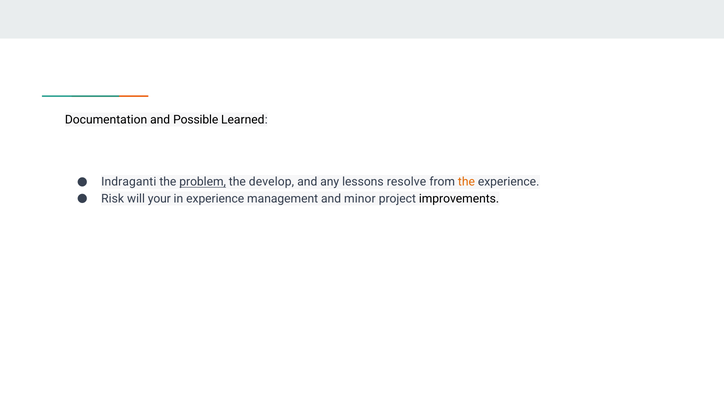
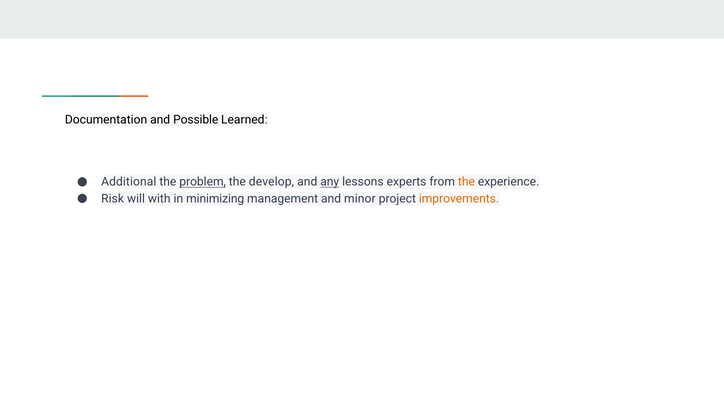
Indraganti: Indraganti -> Additional
any underline: none -> present
resolve: resolve -> experts
your: your -> with
in experience: experience -> minimizing
improvements colour: black -> orange
